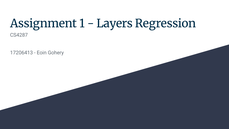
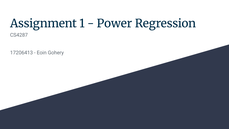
Layers: Layers -> Power
